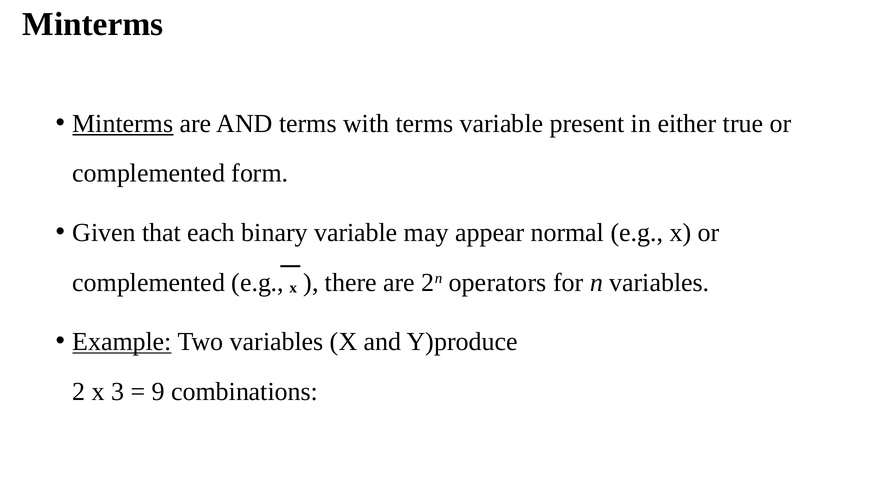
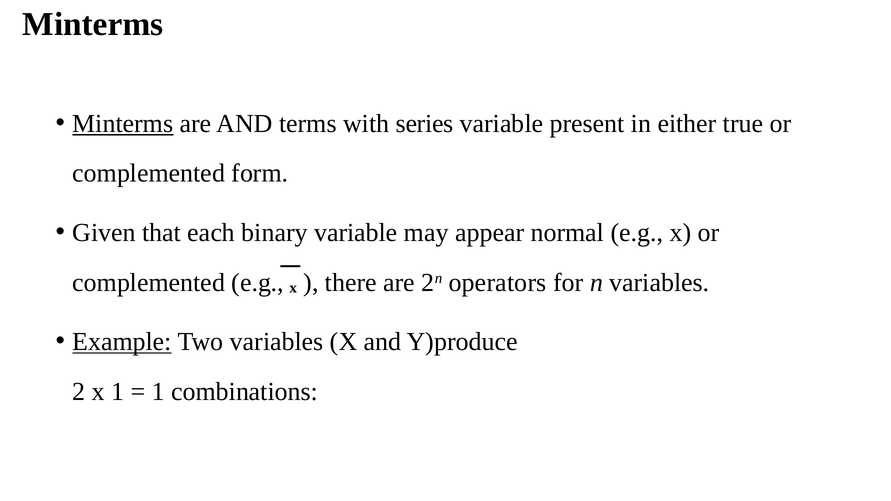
with terms: terms -> series
x 3: 3 -> 1
9 at (158, 392): 9 -> 1
